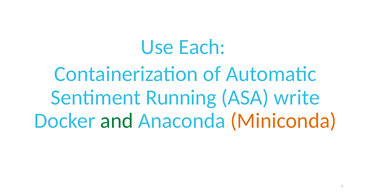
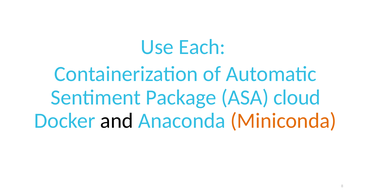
Running: Running -> Package
write: write -> cloud
and colour: green -> black
